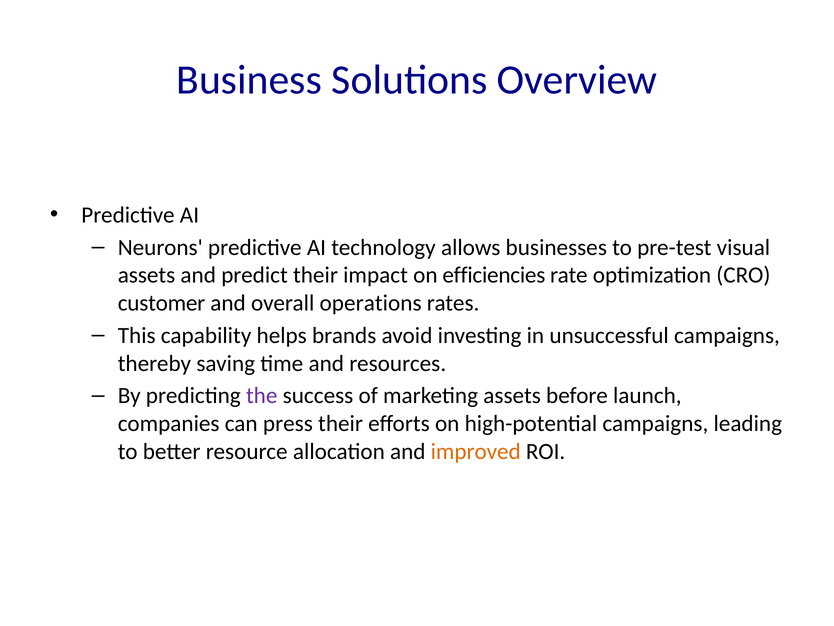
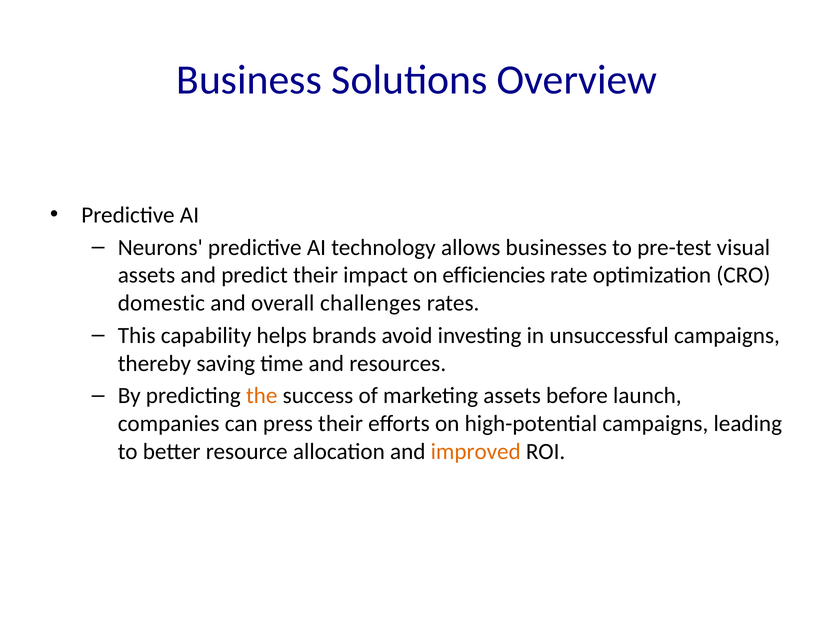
customer: customer -> domestic
operations: operations -> challenges
the colour: purple -> orange
